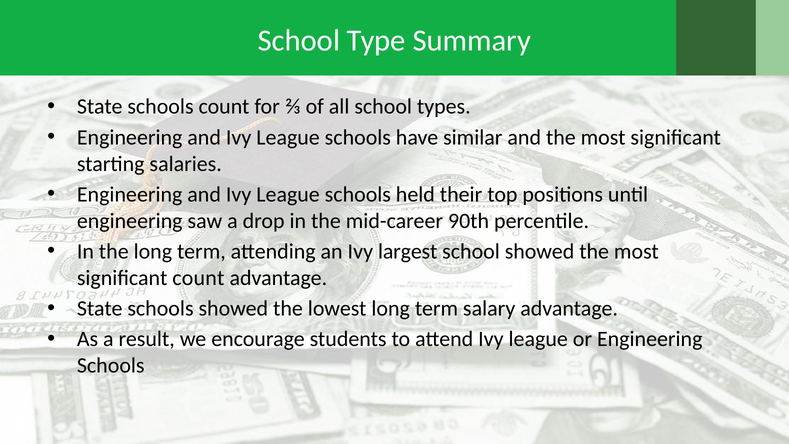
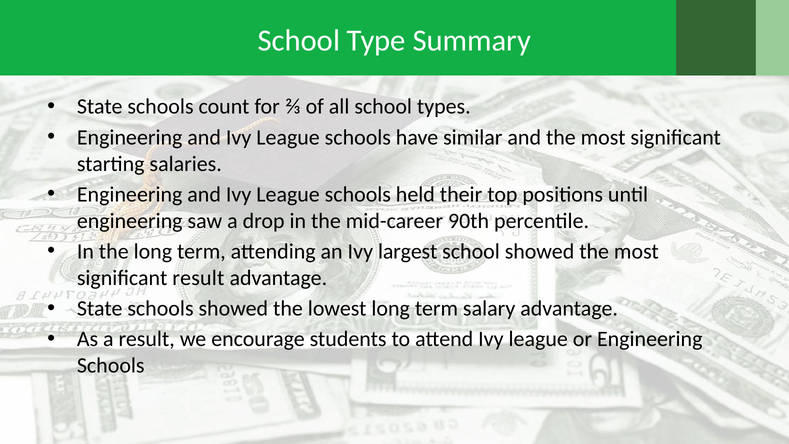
significant count: count -> result
